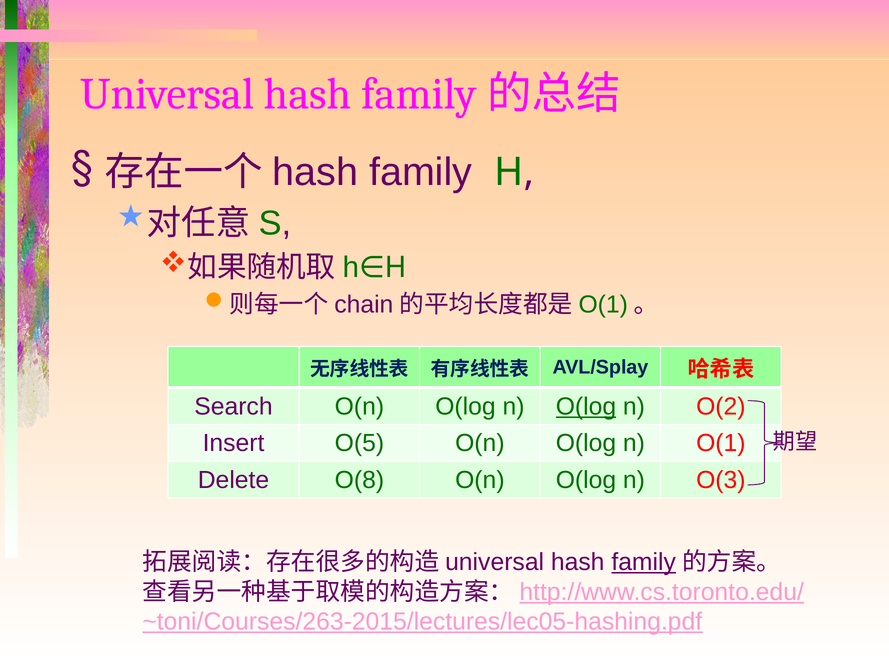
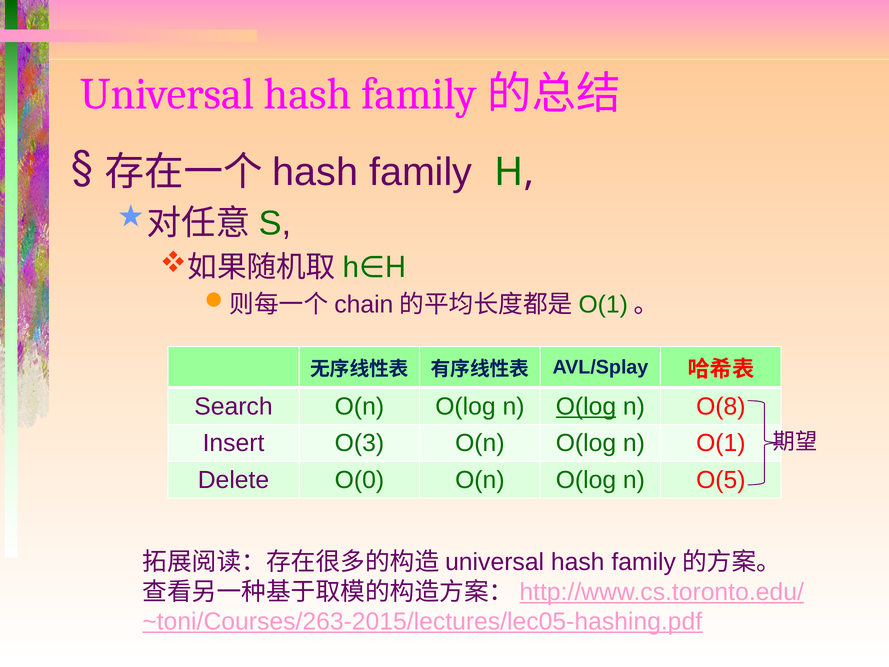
O(2: O(2 -> O(8
O(5: O(5 -> O(3
O(8: O(8 -> O(0
O(3: O(3 -> O(5
family at (644, 562) underline: present -> none
